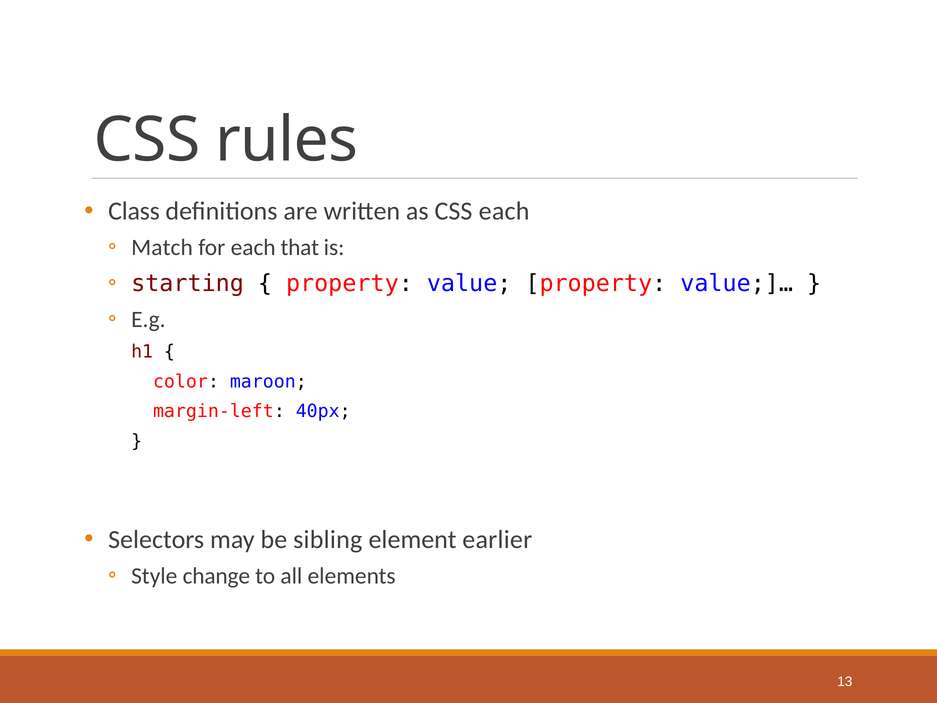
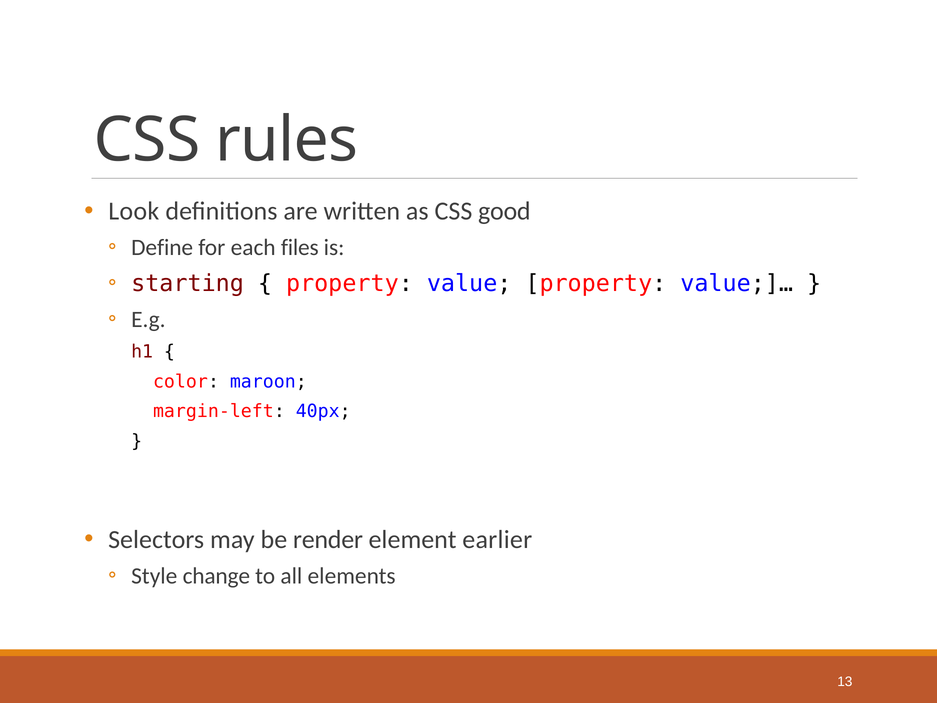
Class: Class -> Look
CSS each: each -> good
Match: Match -> Define
that: that -> files
sibling: sibling -> render
